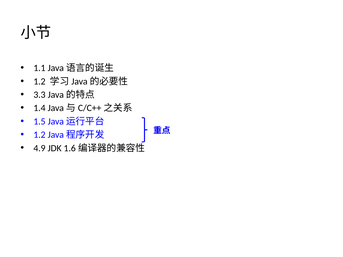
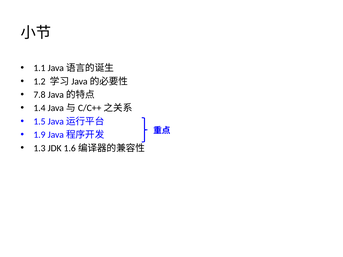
3.3: 3.3 -> 7.8
1.2 at (39, 135): 1.2 -> 1.9
4.9: 4.9 -> 1.3
